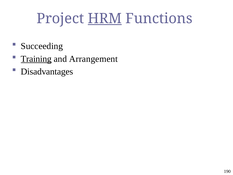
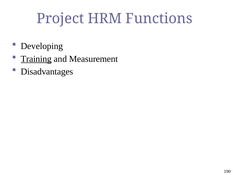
HRM underline: present -> none
Succeeding: Succeeding -> Developing
Arrangement: Arrangement -> Measurement
